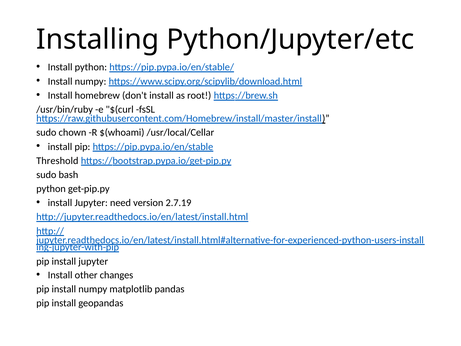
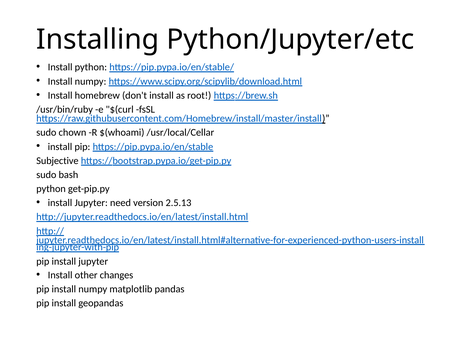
Threshold: Threshold -> Subjective
2.7.19: 2.7.19 -> 2.5.13
